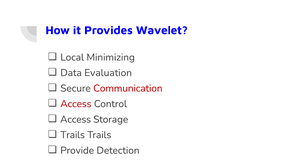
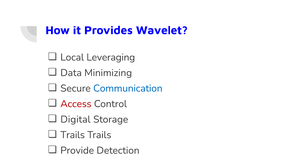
Minimizing: Minimizing -> Leveraging
Evaluation: Evaluation -> Minimizing
Communication colour: red -> blue
Access at (76, 119): Access -> Digital
